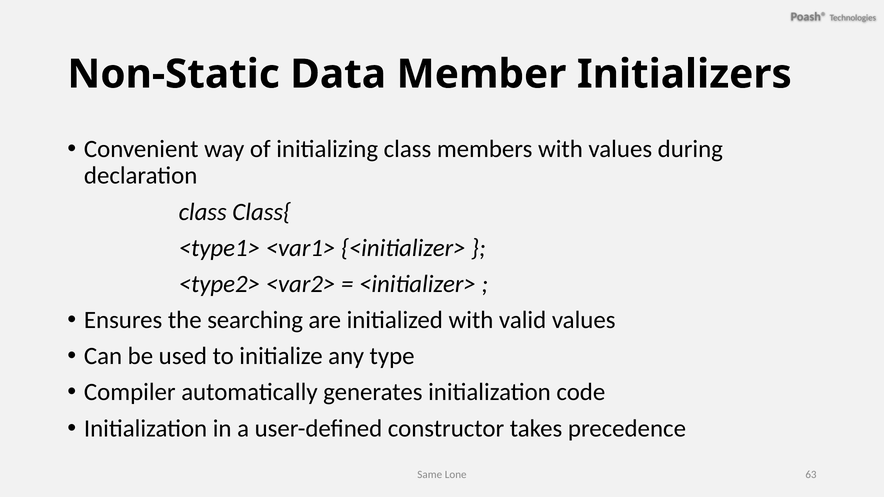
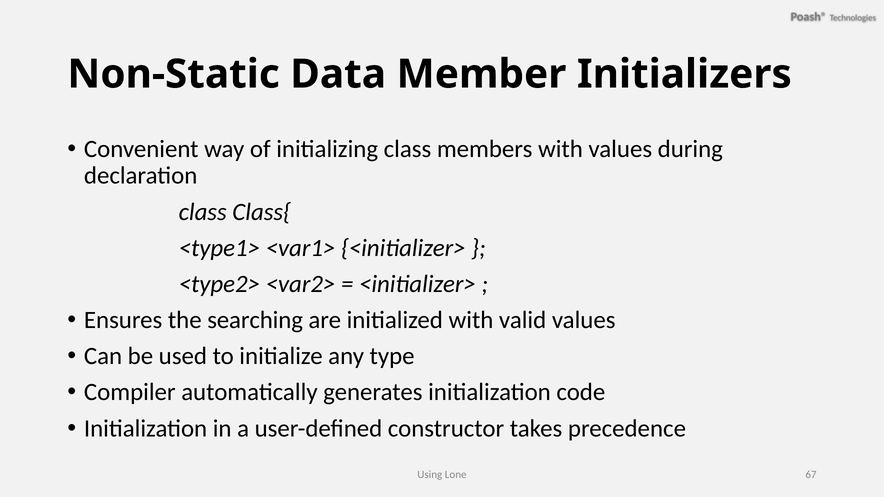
Same: Same -> Using
63: 63 -> 67
